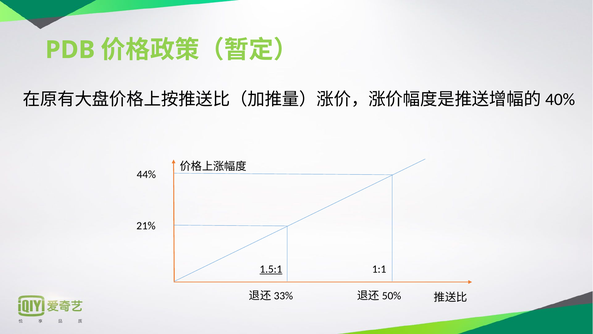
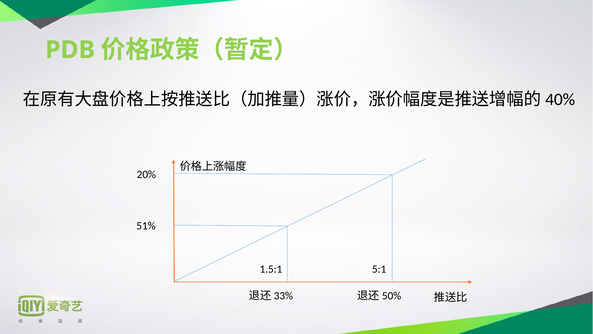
44%: 44% -> 20%
21%: 21% -> 51%
1.5:1 underline: present -> none
1:1: 1:1 -> 5:1
